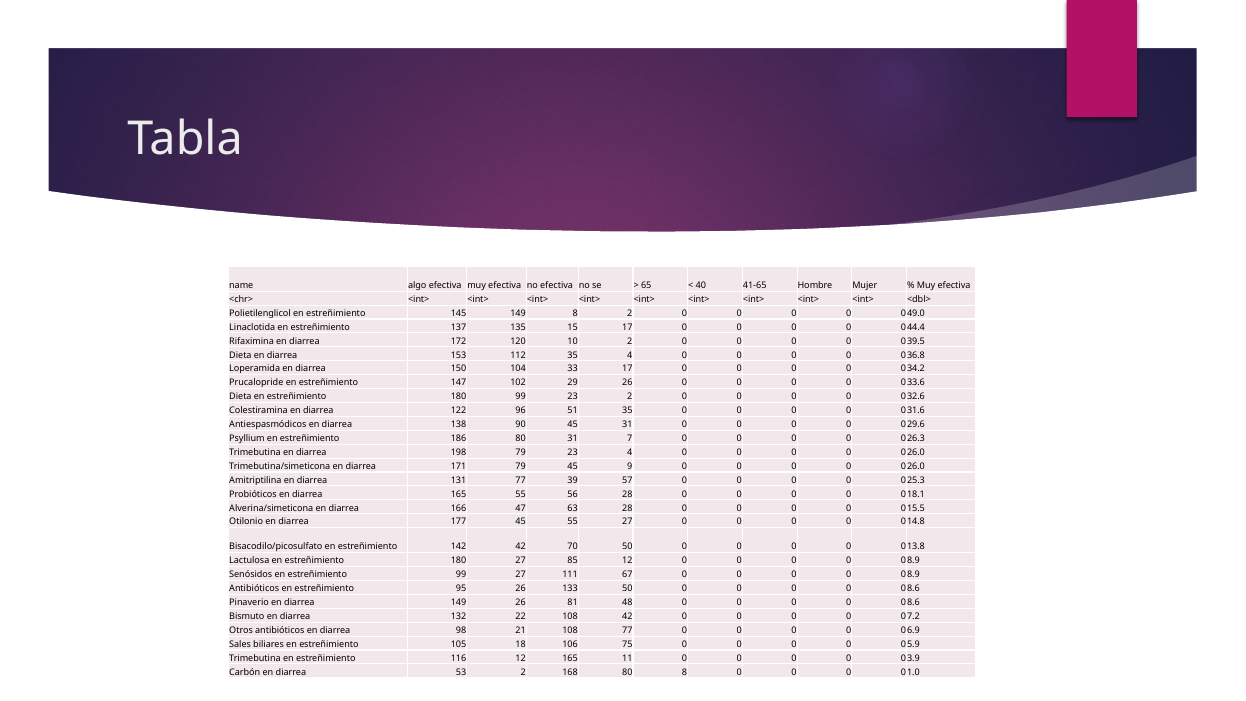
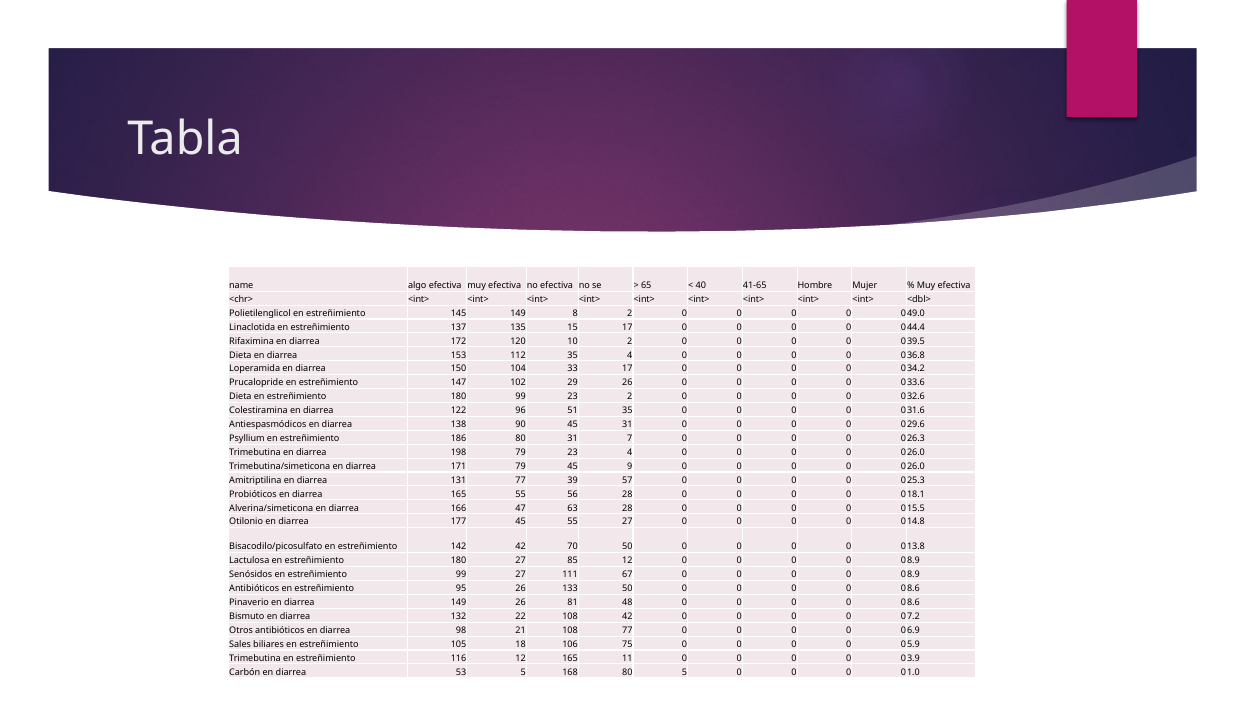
53 2: 2 -> 5
80 8: 8 -> 5
